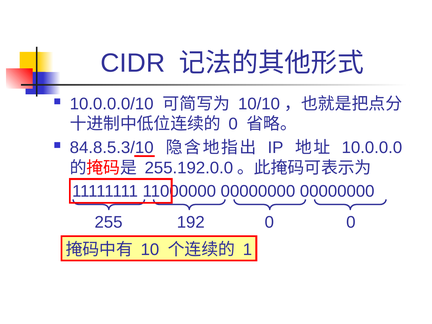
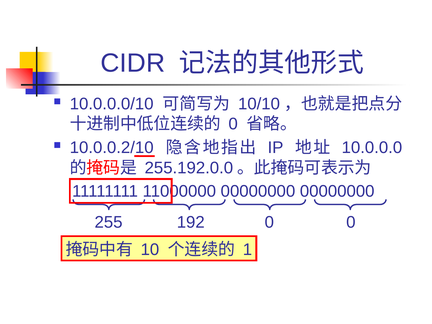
84.8.5.3/10: 84.8.5.3/10 -> 10.0.0.2/10
